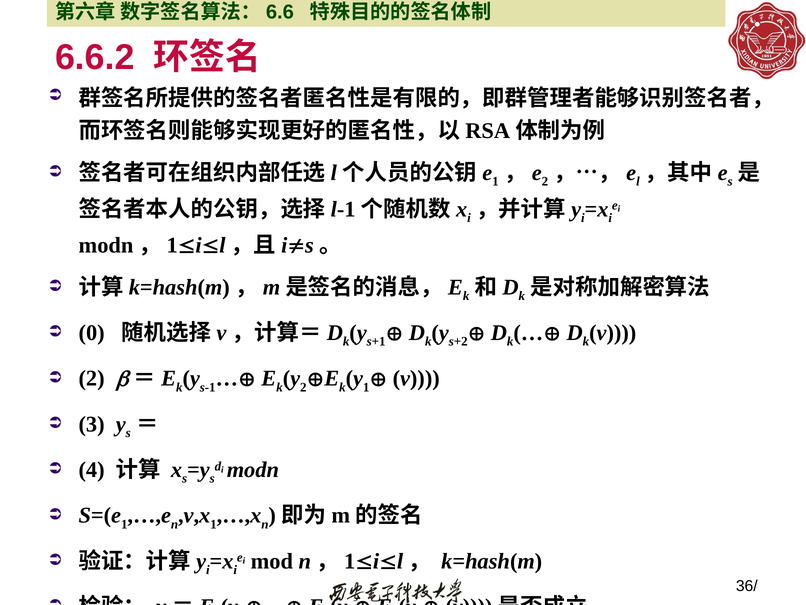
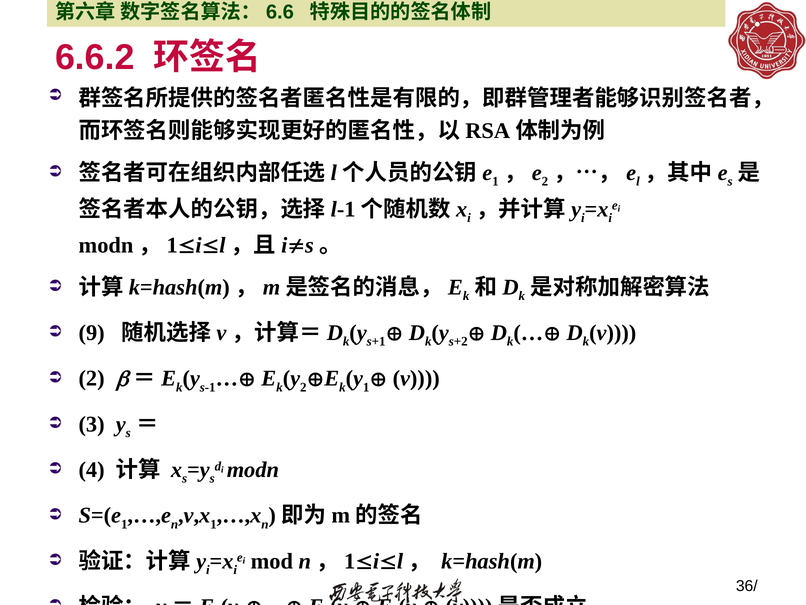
0: 0 -> 9
